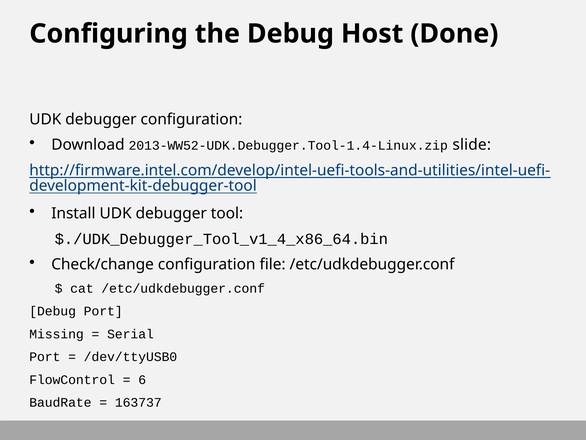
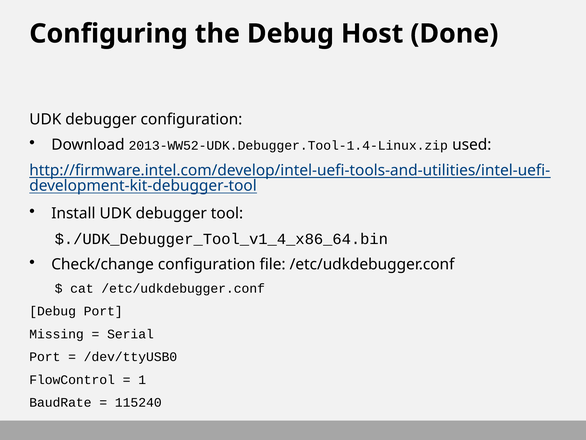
slide: slide -> used
6: 6 -> 1
163737: 163737 -> 115240
